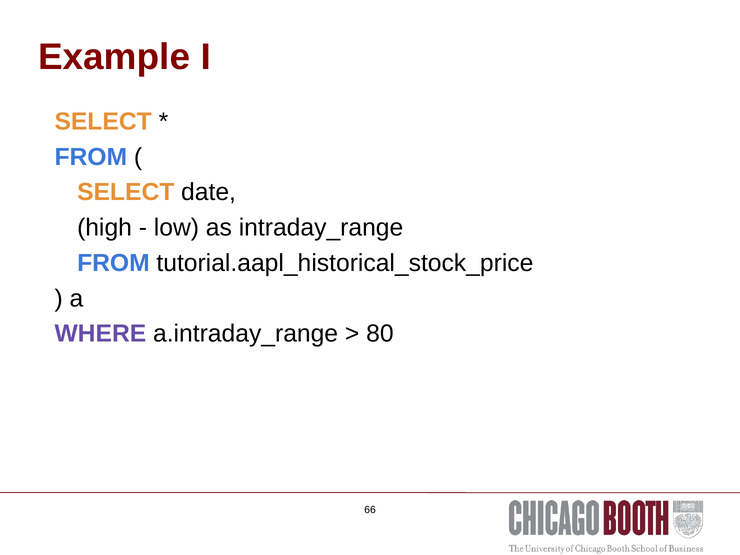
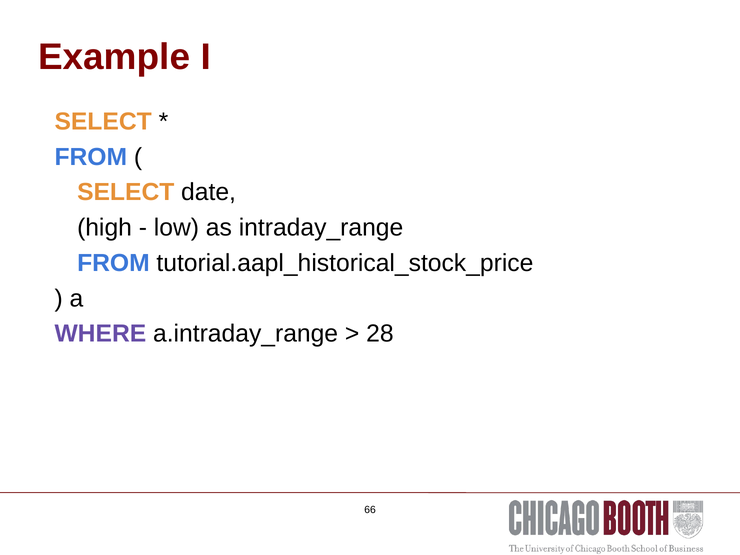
80: 80 -> 28
